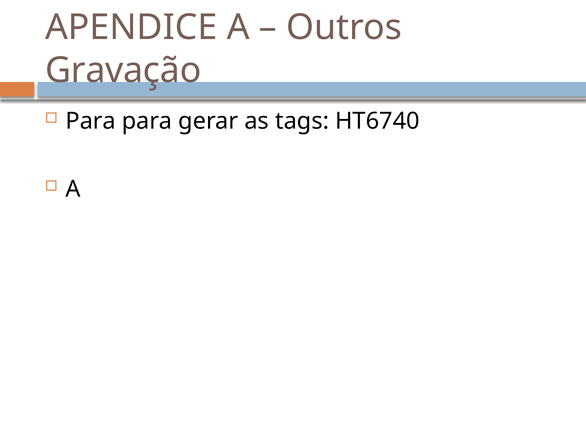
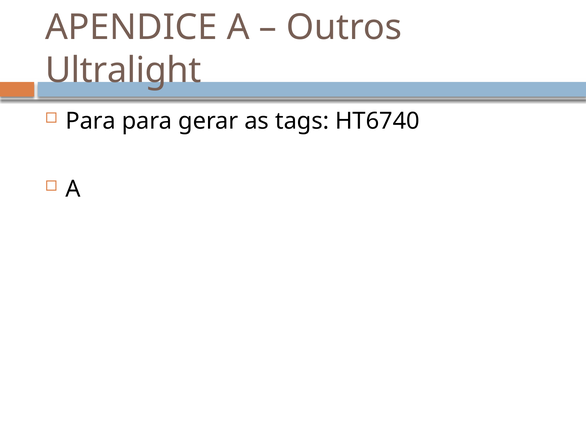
Gravação: Gravação -> Ultralight
